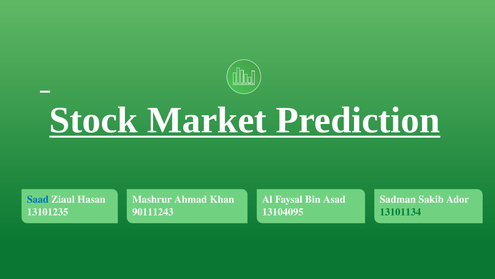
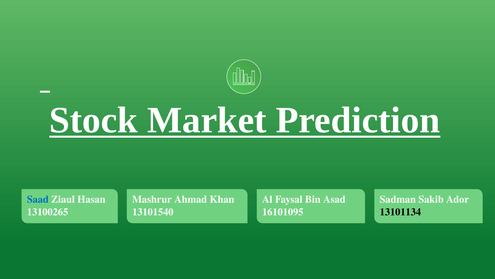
13101235: 13101235 -> 13100265
90111243: 90111243 -> 13101540
13104095: 13104095 -> 16101095
13101134 colour: green -> black
